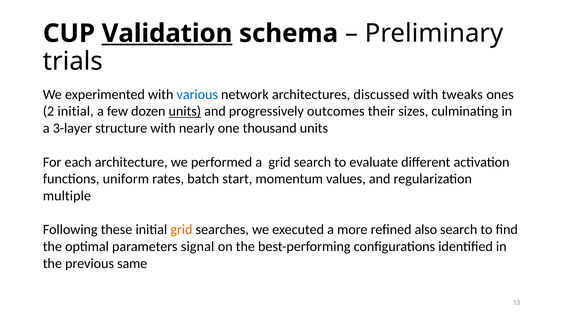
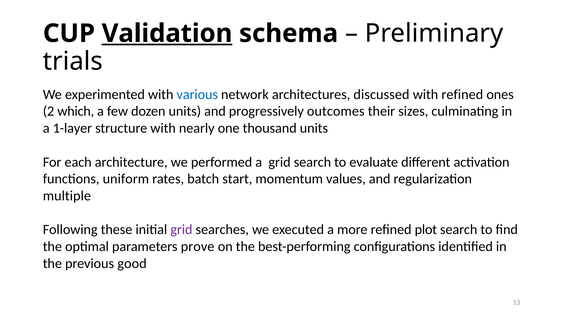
with tweaks: tweaks -> refined
2 initial: initial -> which
units at (185, 111) underline: present -> none
3-layer: 3-layer -> 1-layer
grid at (181, 229) colour: orange -> purple
also: also -> plot
signal: signal -> prove
same: same -> good
